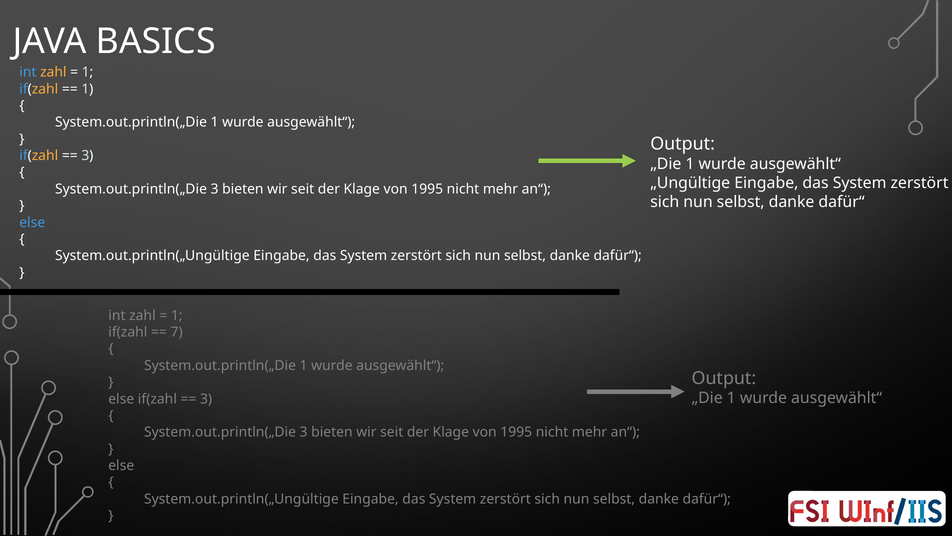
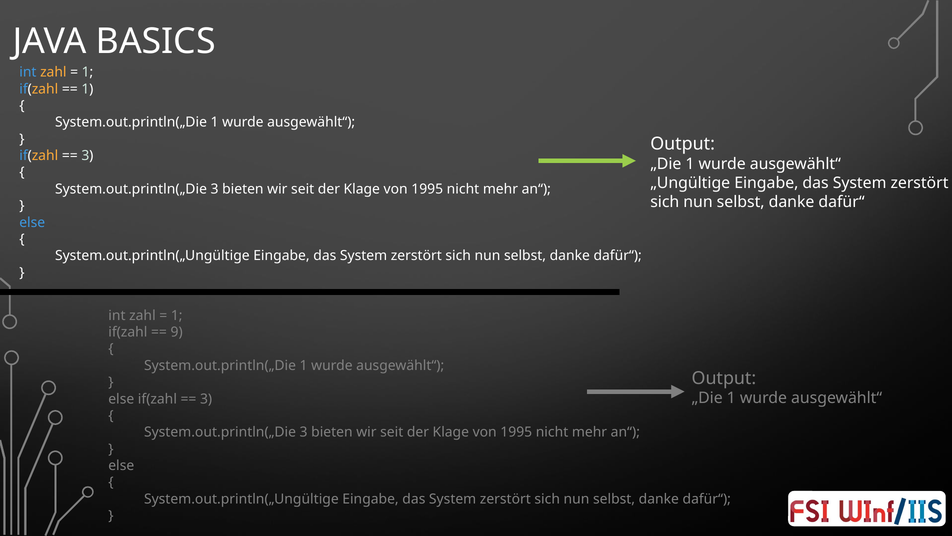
7: 7 -> 9
